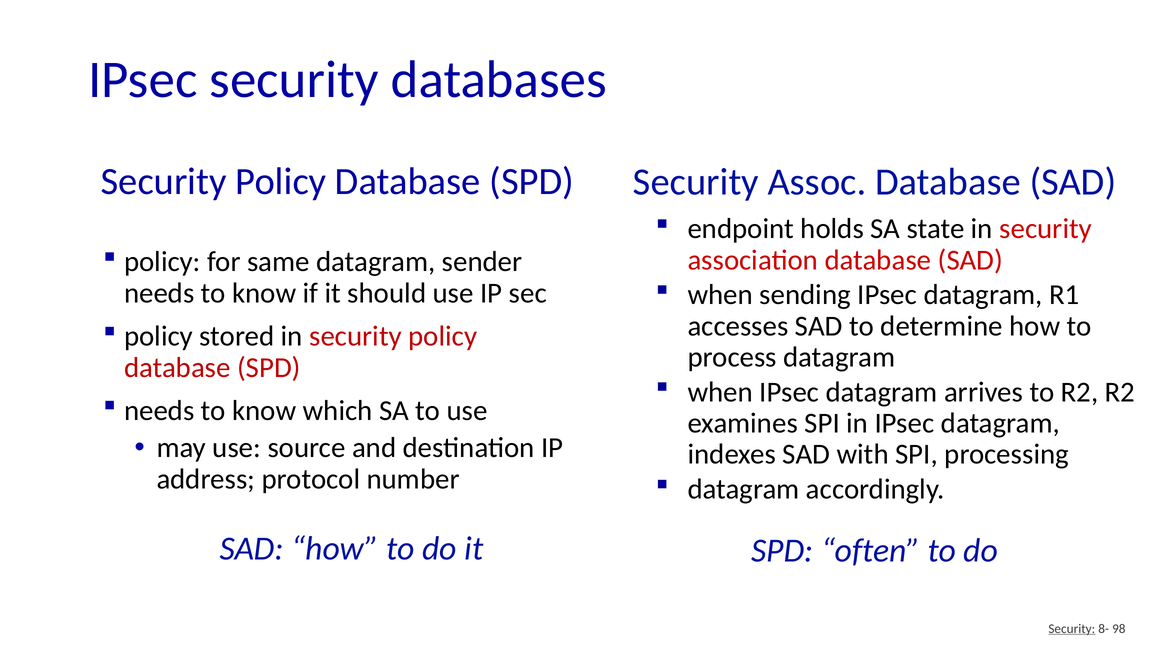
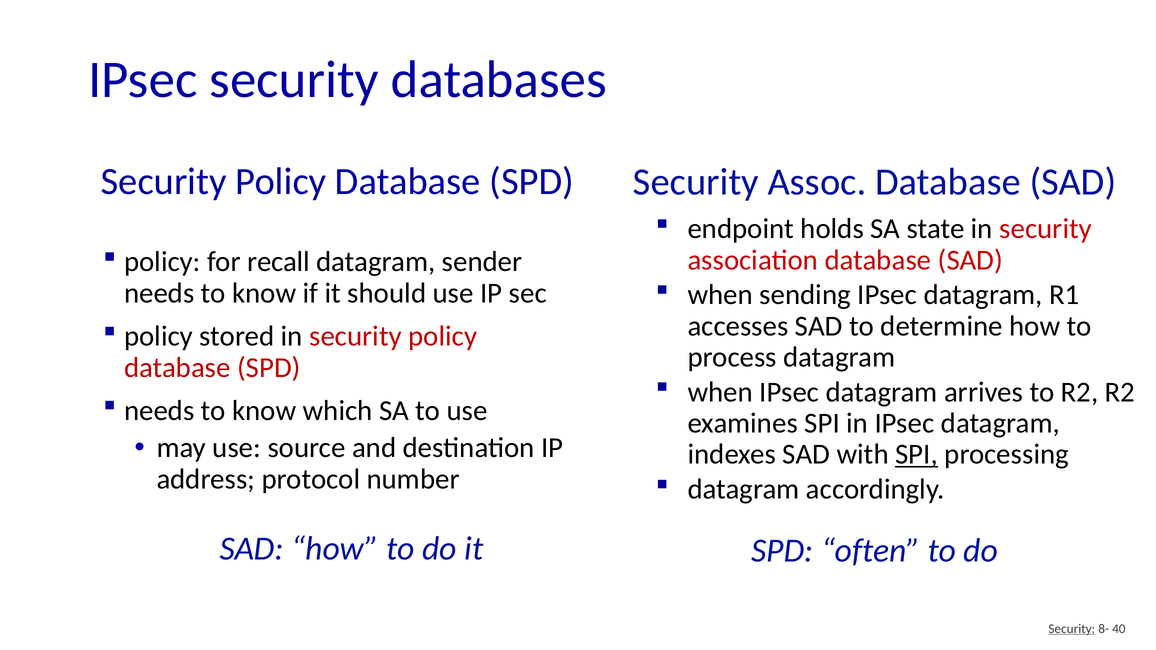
same: same -> recall
SPI at (917, 455) underline: none -> present
98: 98 -> 40
